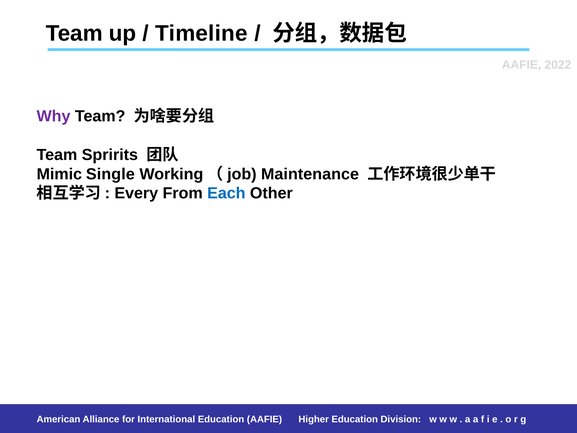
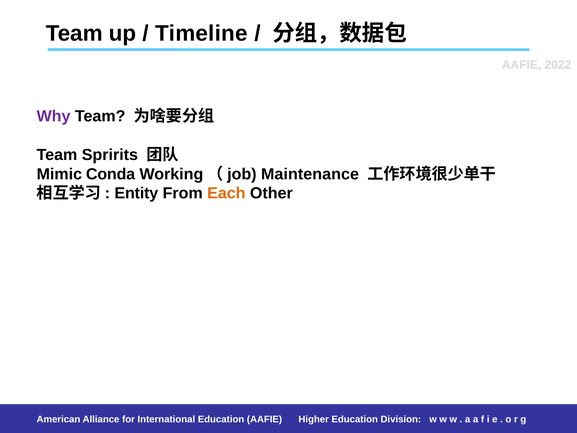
Single: Single -> Conda
Every: Every -> Entity
Each colour: blue -> orange
